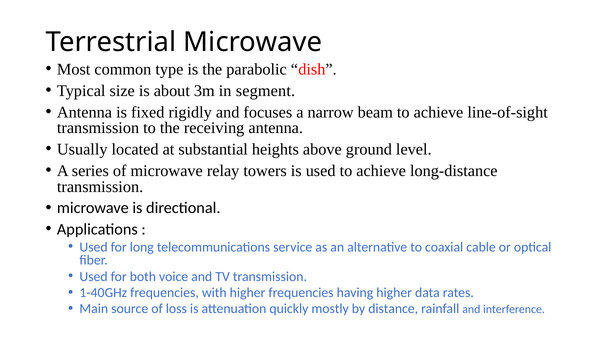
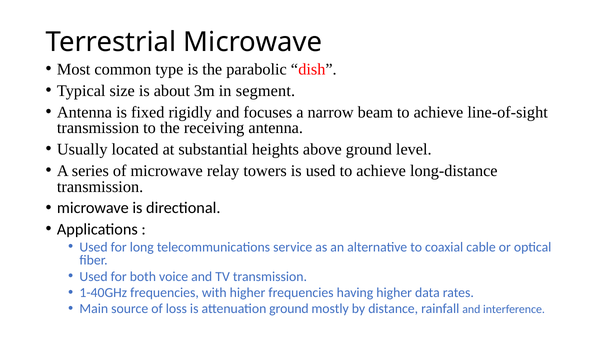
attenuation quickly: quickly -> ground
